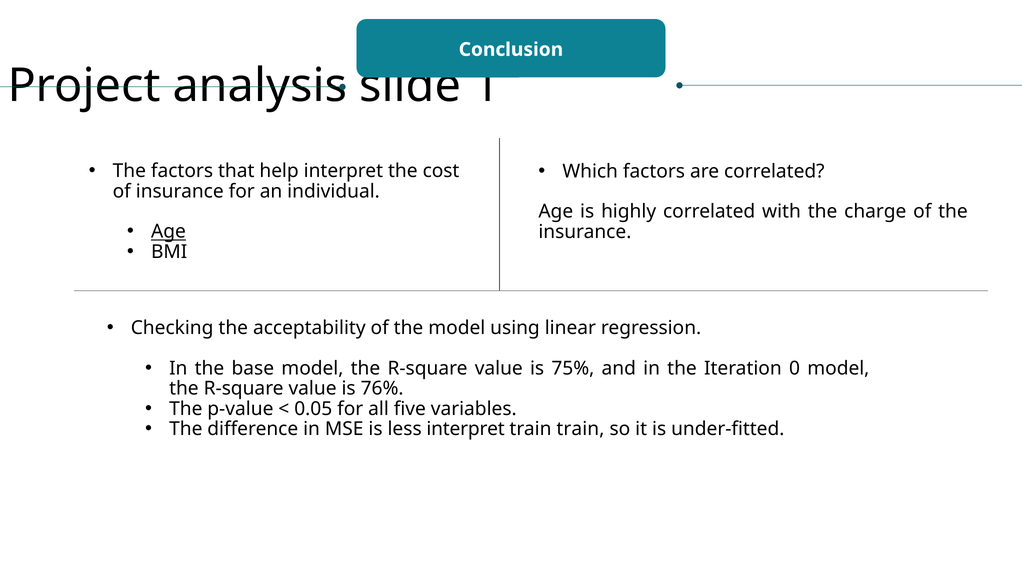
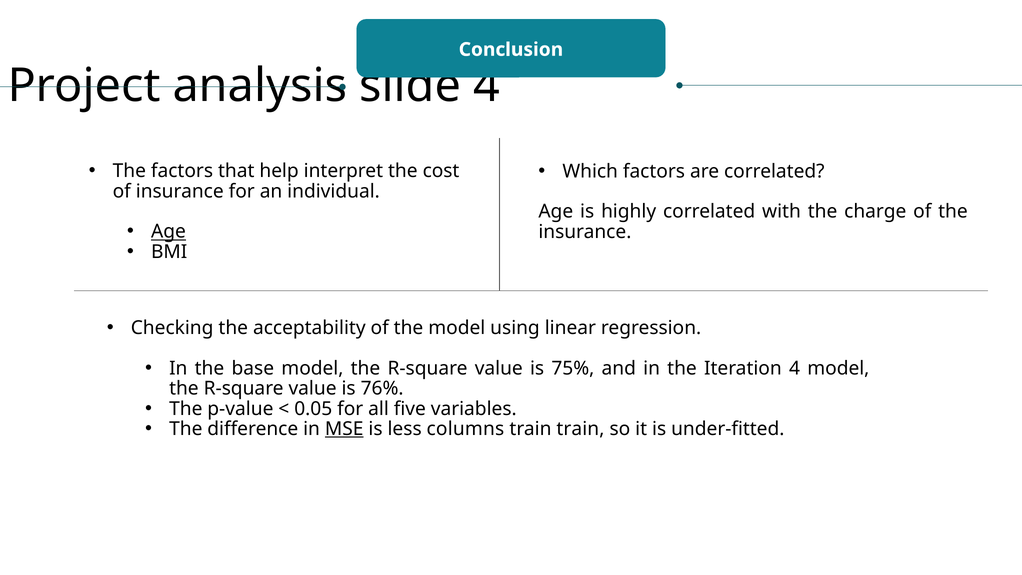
slide 1: 1 -> 4
Iteration 0: 0 -> 4
MSE underline: none -> present
less interpret: interpret -> columns
